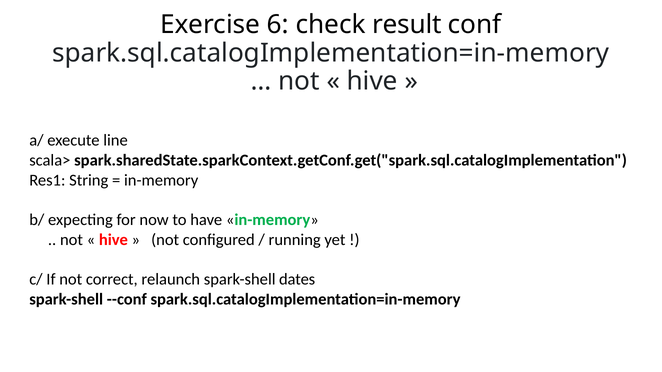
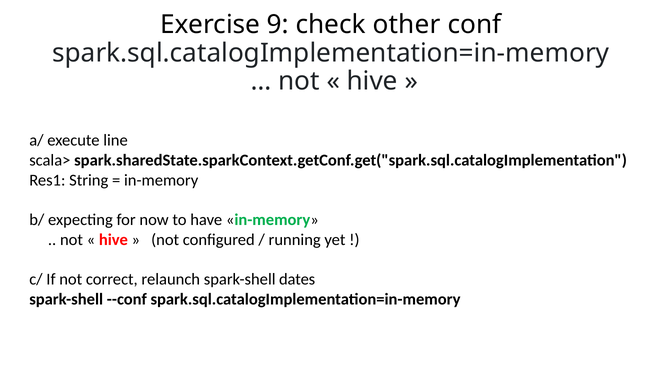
6: 6 -> 9
result: result -> other
